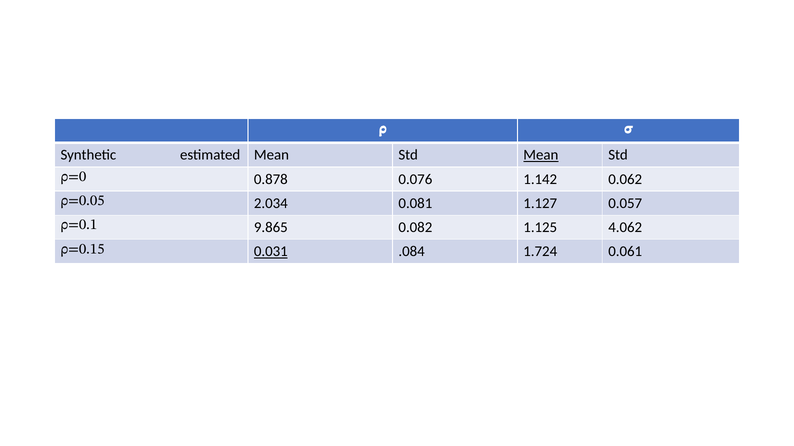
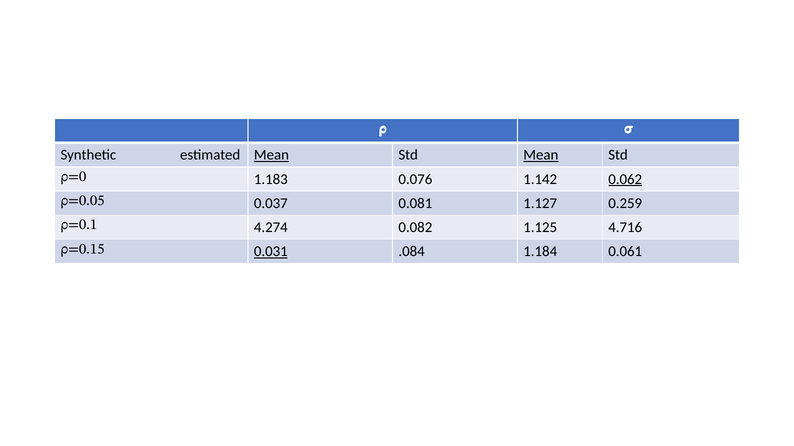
Mean at (271, 155) underline: none -> present
0.878: 0.878 -> 1.183
0.062 underline: none -> present
2.034: 2.034 -> 0.037
0.057: 0.057 -> 0.259
9.865: 9.865 -> 4.274
4.062: 4.062 -> 4.716
1.724: 1.724 -> 1.184
